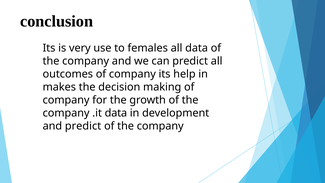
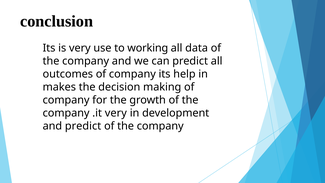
females: females -> working
.it data: data -> very
